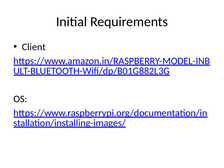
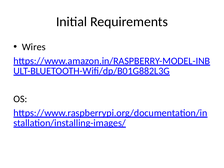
Client: Client -> Wires
